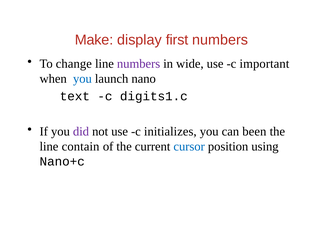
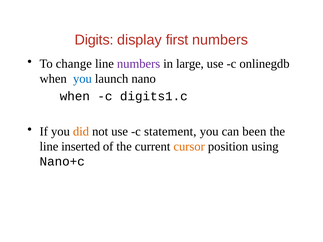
Make: Make -> Digits
wide: wide -> large
important: important -> onlinegdb
text at (75, 96): text -> when
did colour: purple -> orange
initializes: initializes -> statement
contain: contain -> inserted
cursor colour: blue -> orange
